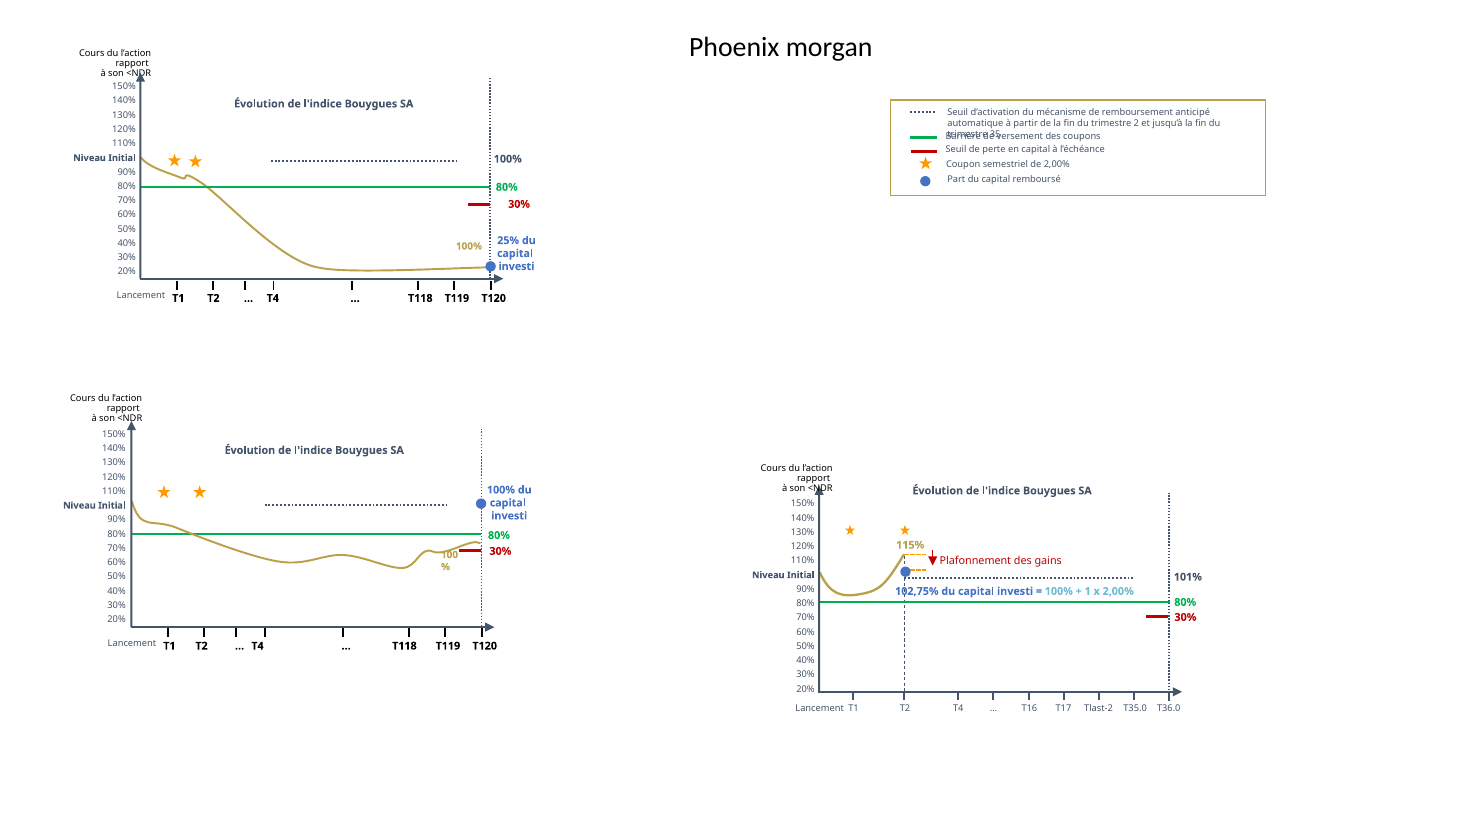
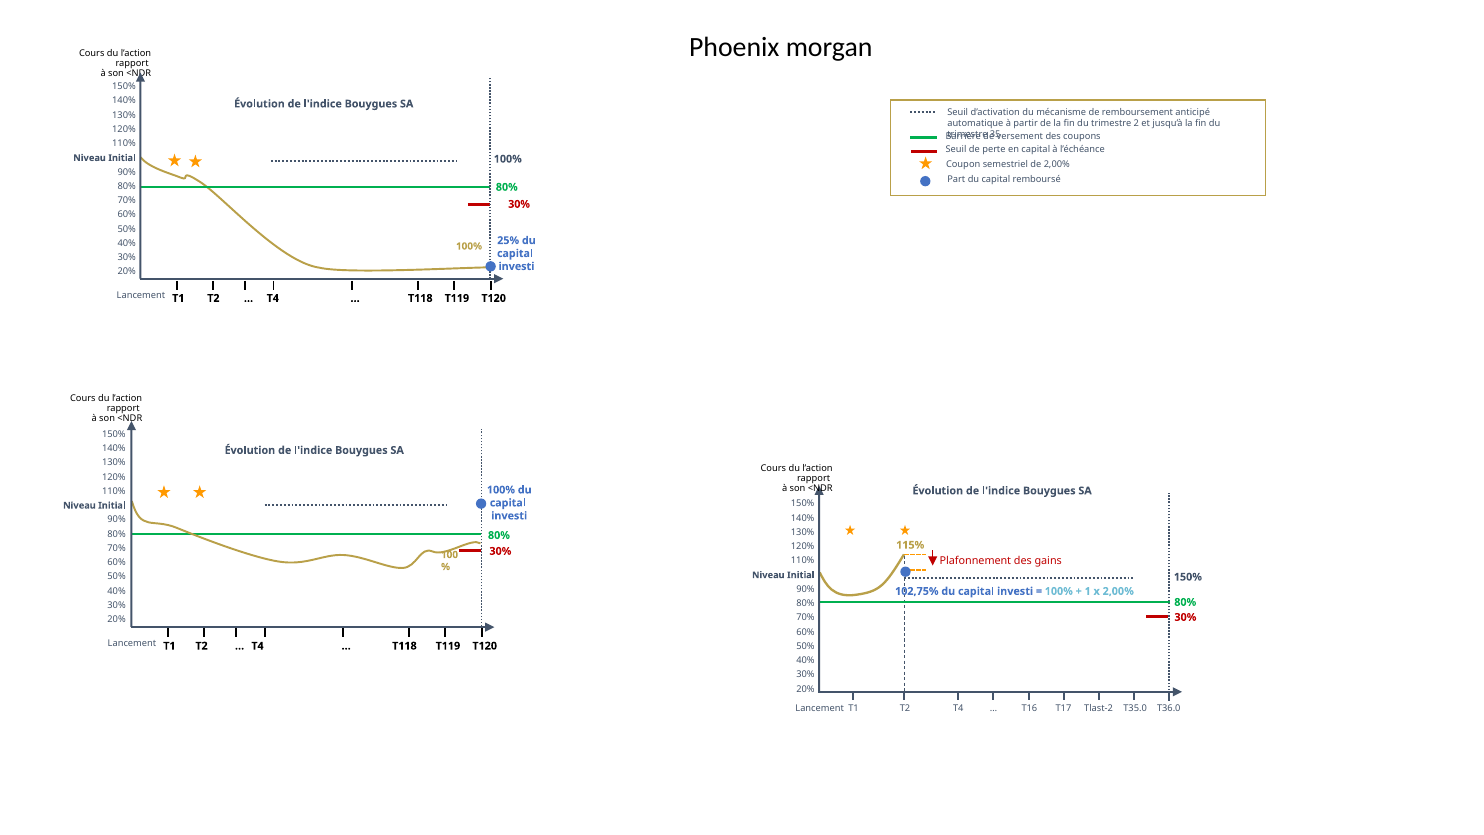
101% at (1188, 577): 101% -> 150%
